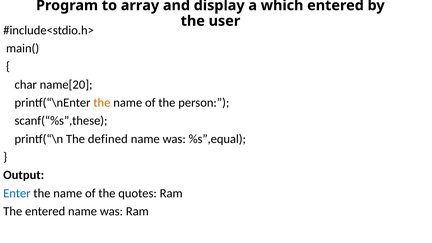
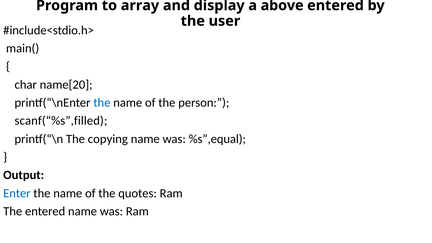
which: which -> above
the at (102, 103) colour: orange -> blue
scanf(“%s”,these: scanf(“%s”,these -> scanf(“%s”,filled
defined: defined -> copying
